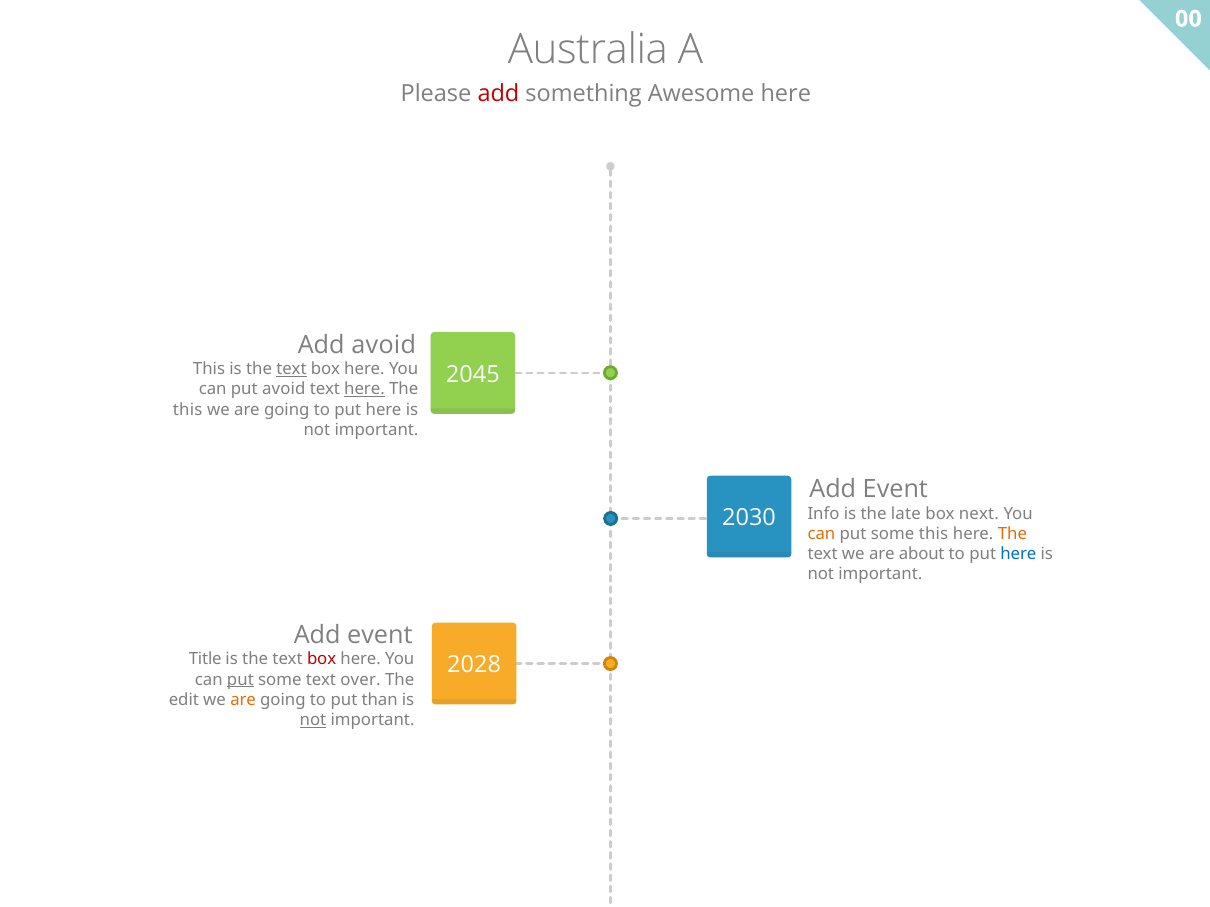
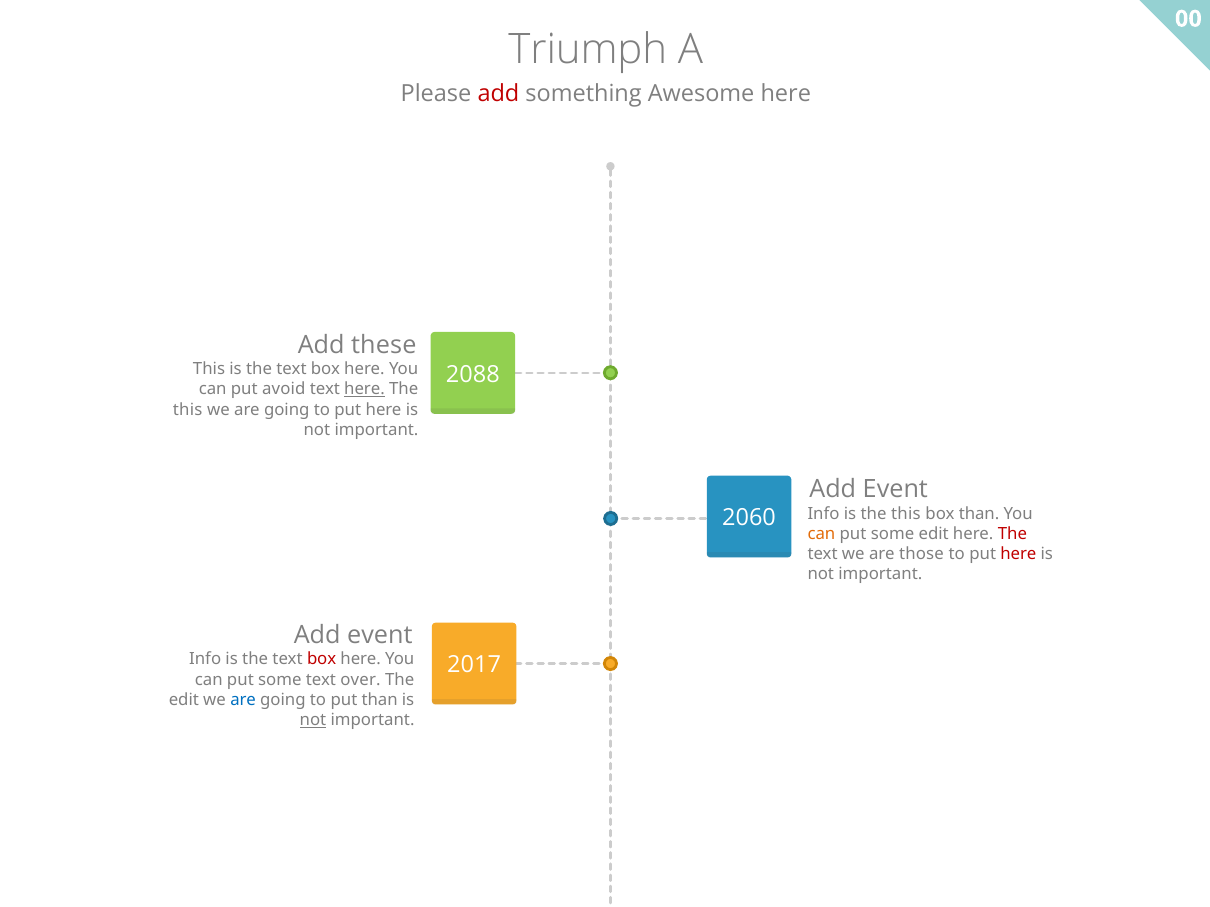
Australia: Australia -> Triumph
Add avoid: avoid -> these
text at (291, 369) underline: present -> none
2045: 2045 -> 2088
is the late: late -> this
box next: next -> than
2030: 2030 -> 2060
some this: this -> edit
The at (1012, 534) colour: orange -> red
about: about -> those
here at (1018, 554) colour: blue -> red
Title at (205, 660): Title -> Info
2028: 2028 -> 2017
put at (240, 680) underline: present -> none
are at (243, 700) colour: orange -> blue
